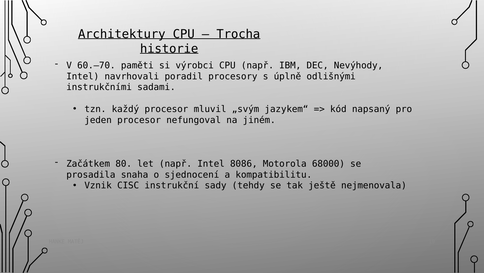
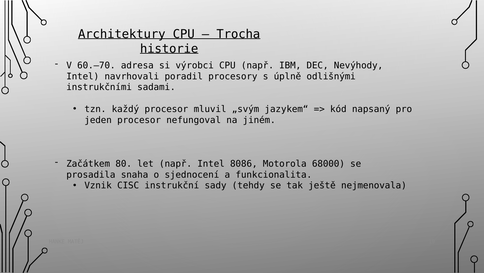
paměti: paměti -> adresa
kompatibilitu: kompatibilitu -> funkcionalita
